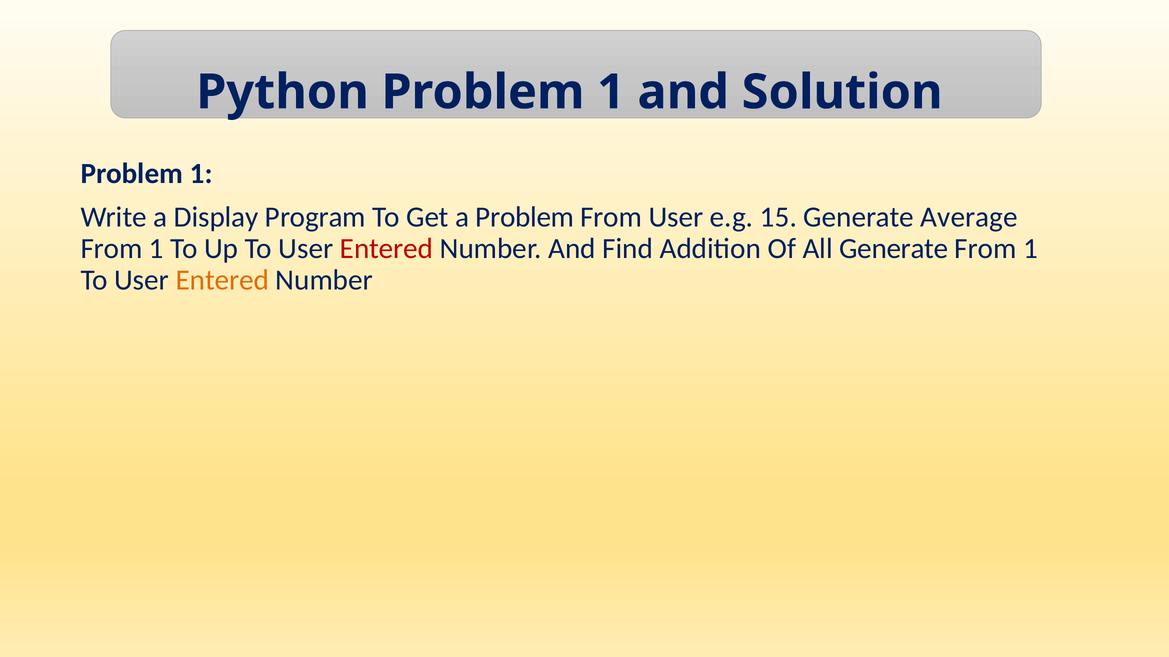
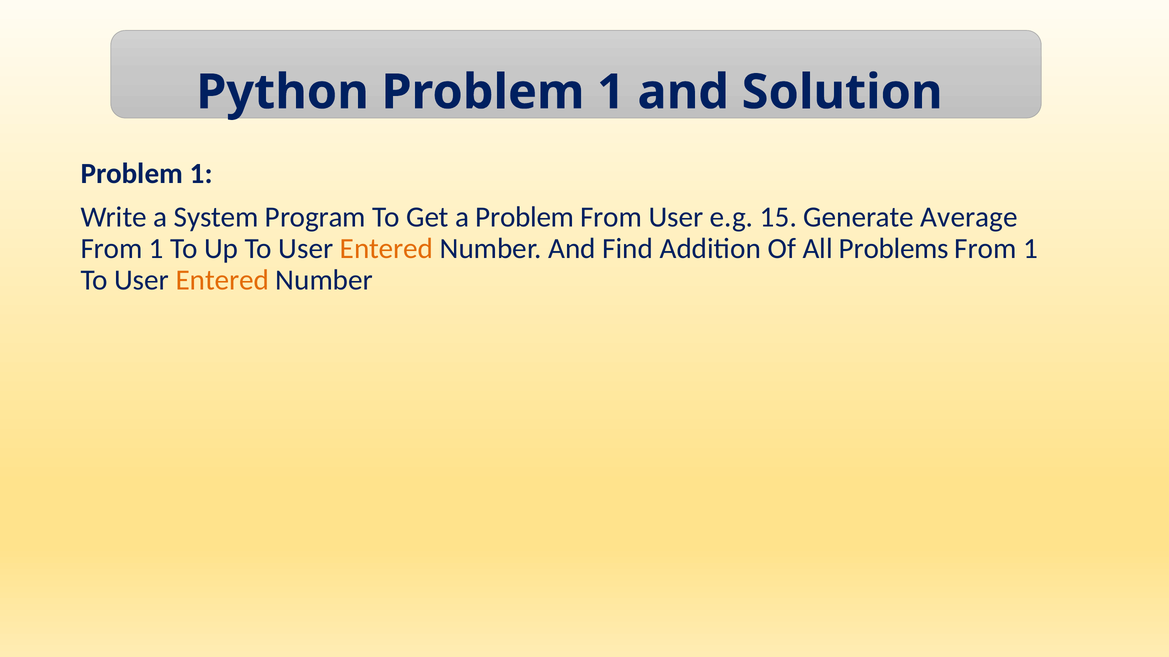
Display: Display -> System
Entered at (386, 249) colour: red -> orange
All Generate: Generate -> Problems
